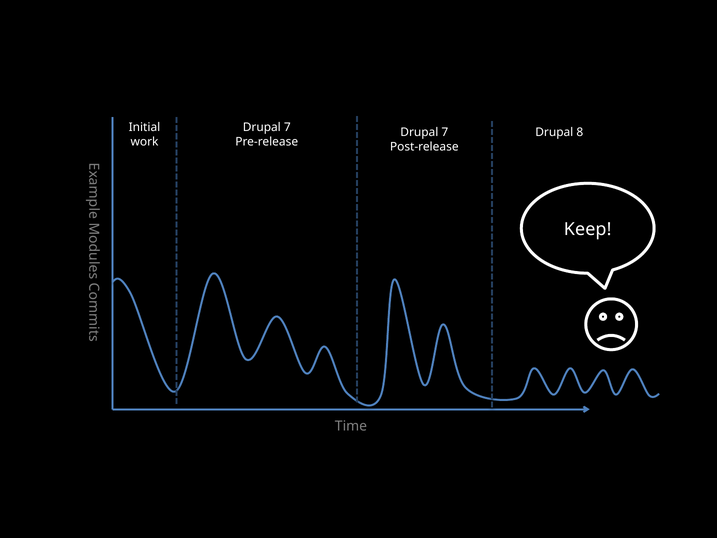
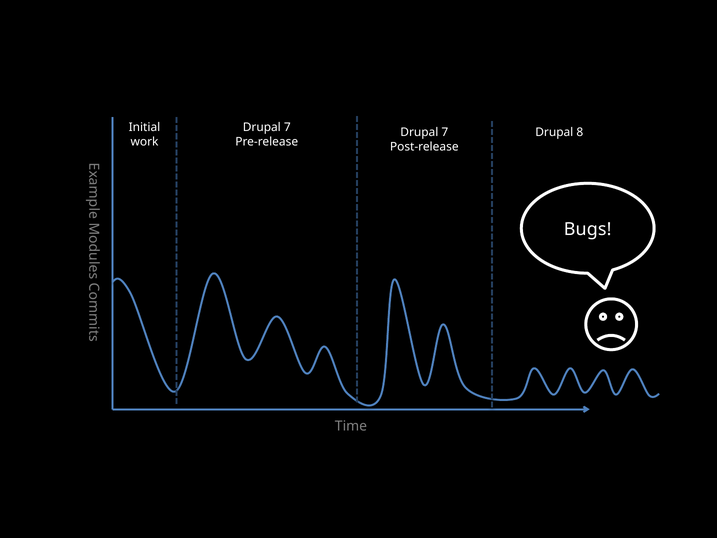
Keep: Keep -> Bugs
